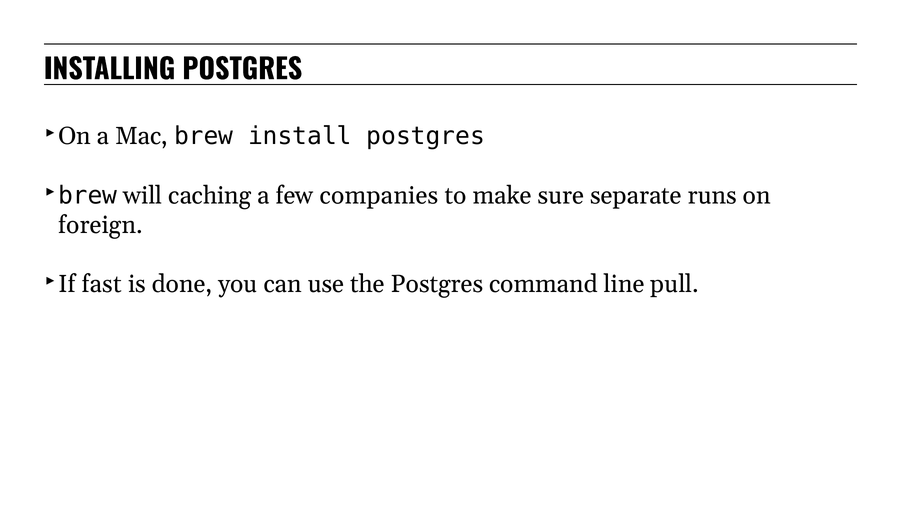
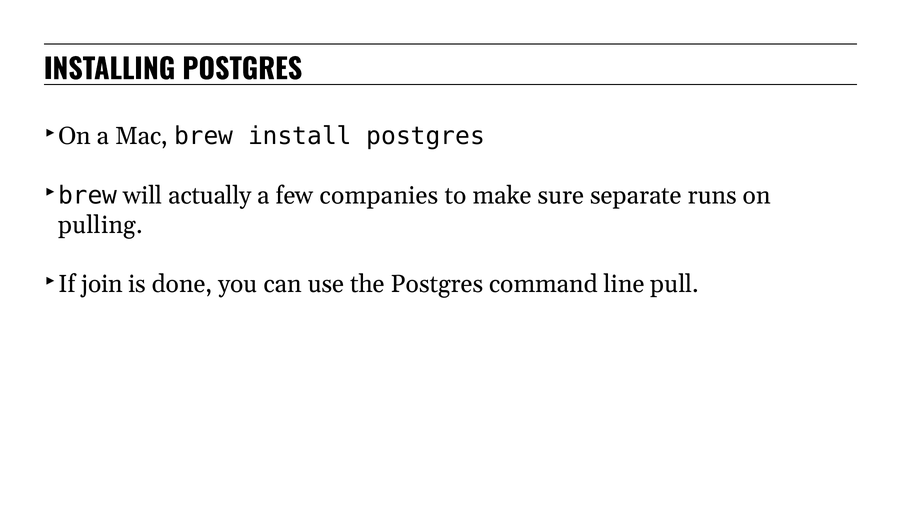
caching: caching -> actually
foreign: foreign -> pulling
fast: fast -> join
